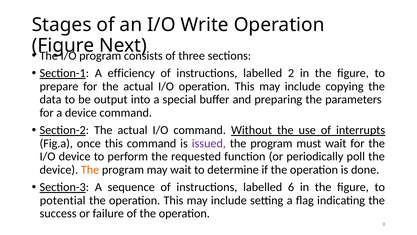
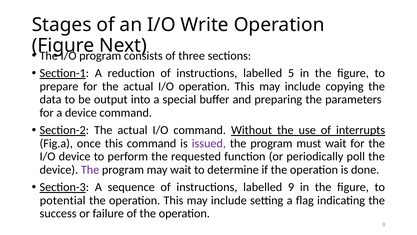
efficiency: efficiency -> reduction
2: 2 -> 5
The at (90, 169) colour: orange -> purple
6: 6 -> 9
